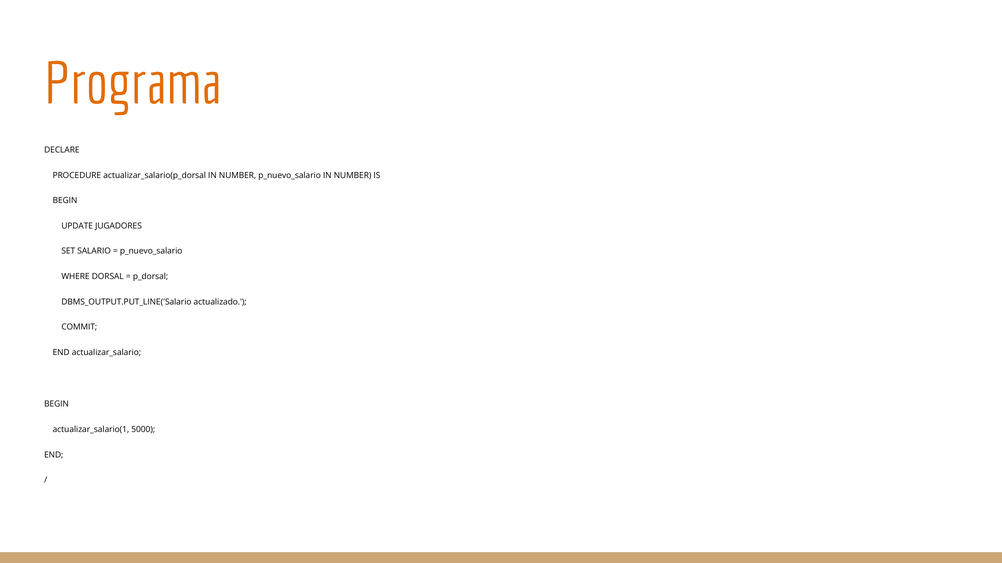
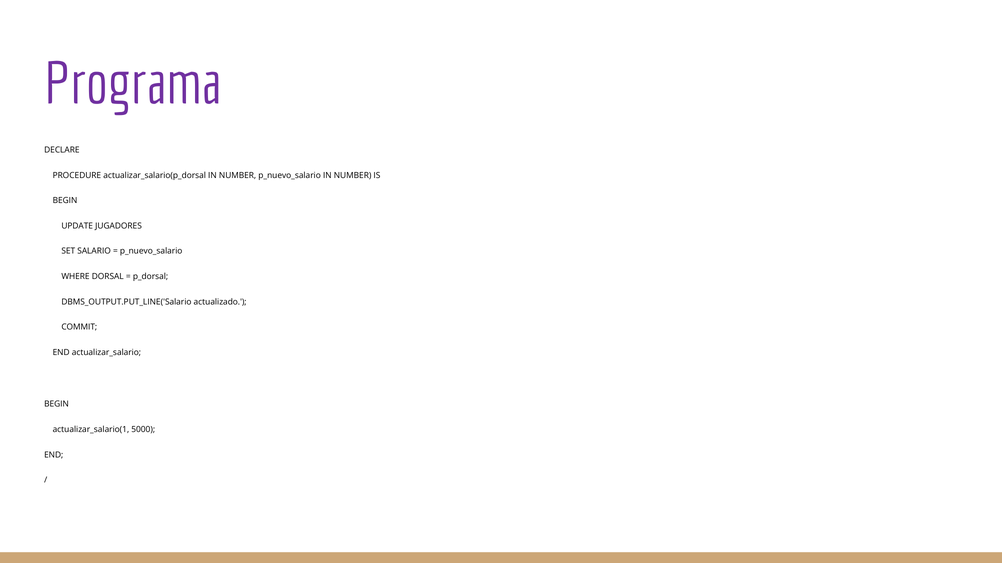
Programa colour: orange -> purple
